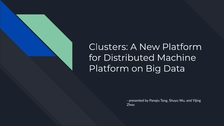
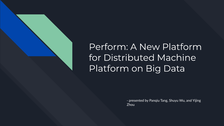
Clusters: Clusters -> Perform
